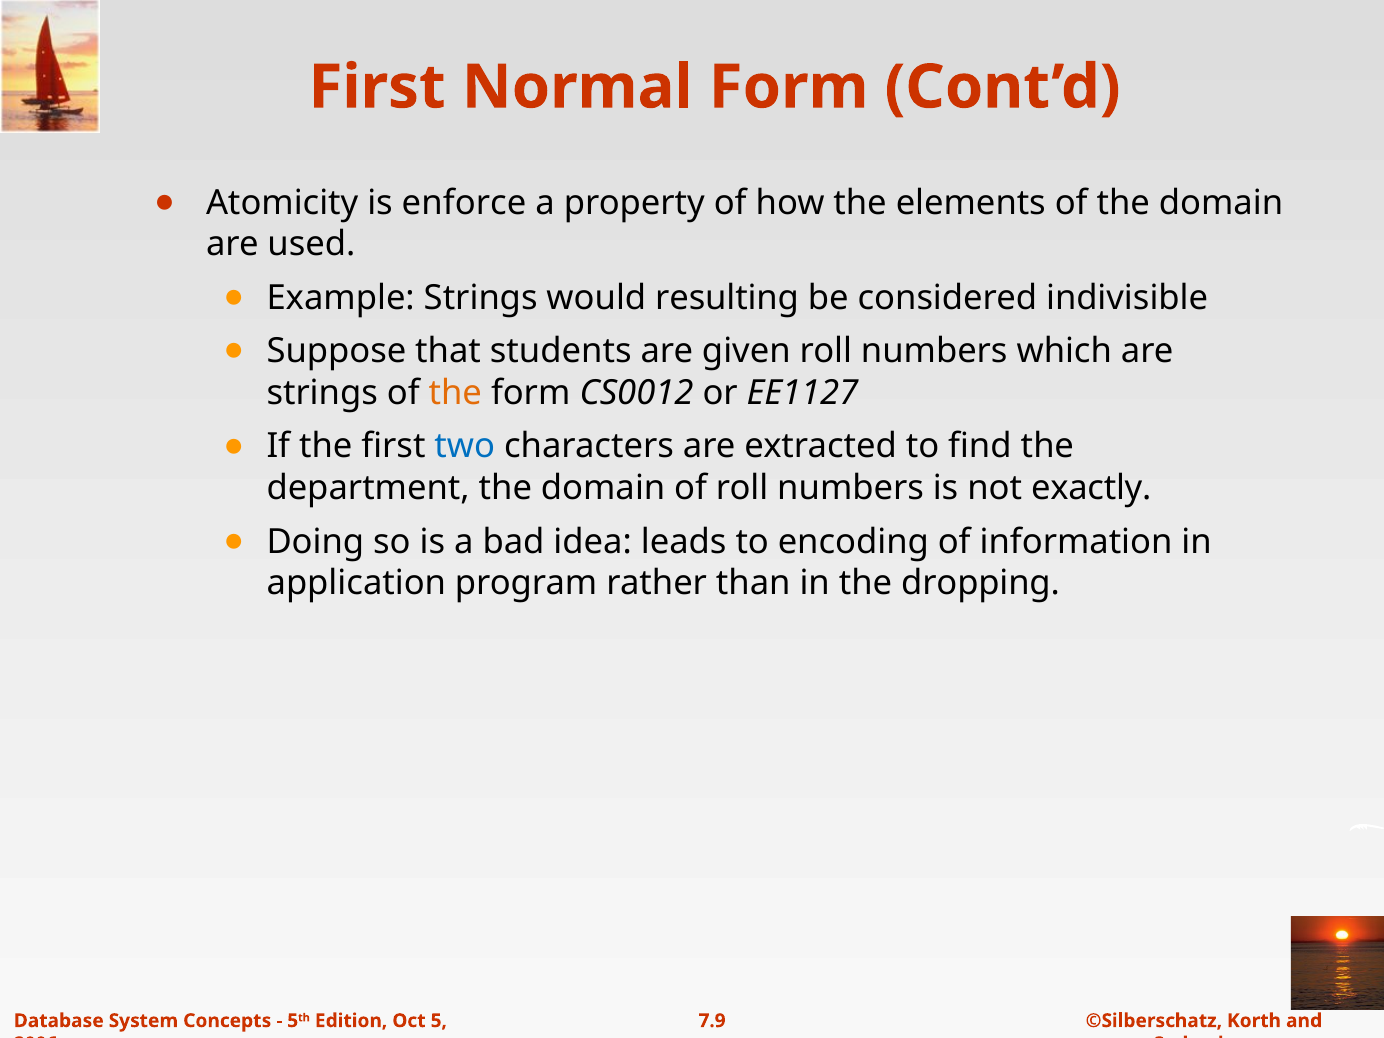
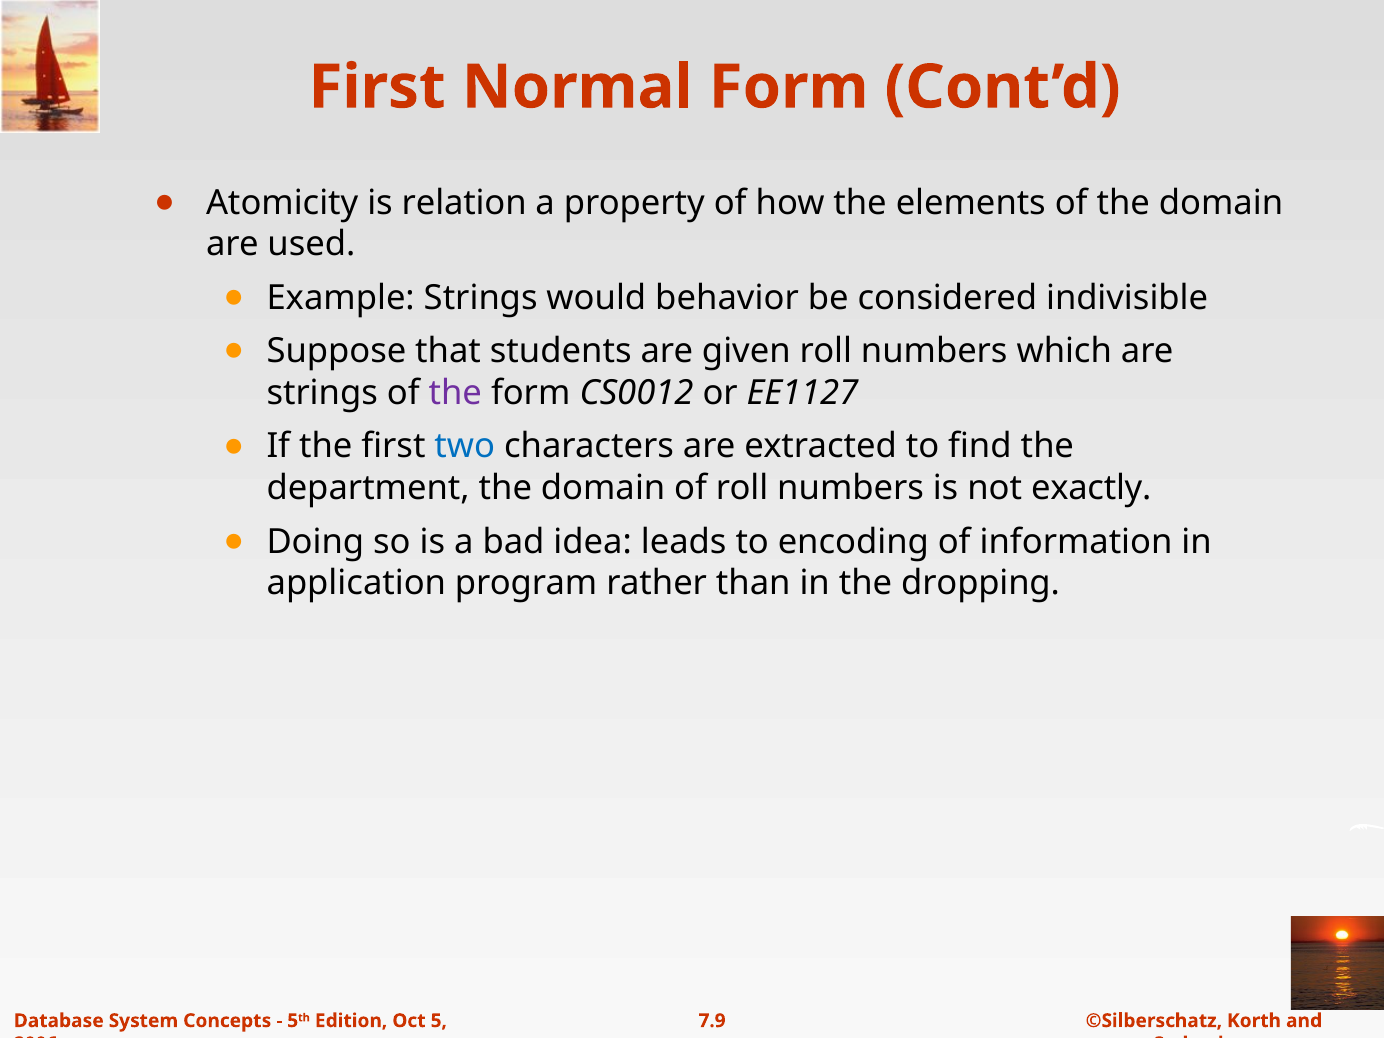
enforce: enforce -> relation
resulting: resulting -> behavior
the at (455, 393) colour: orange -> purple
